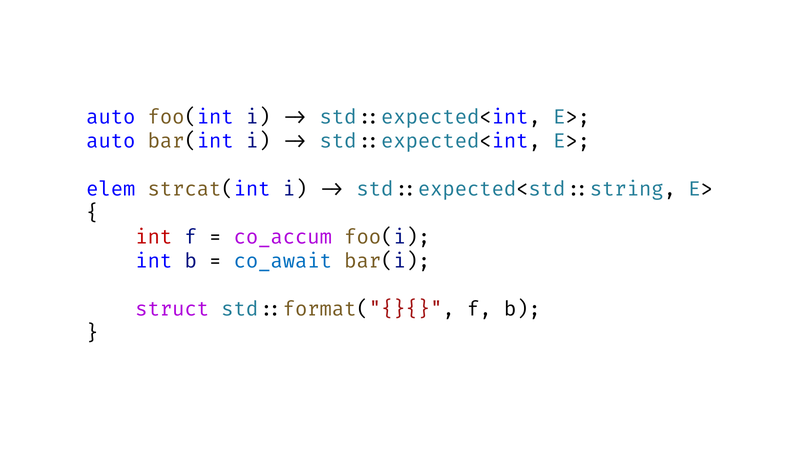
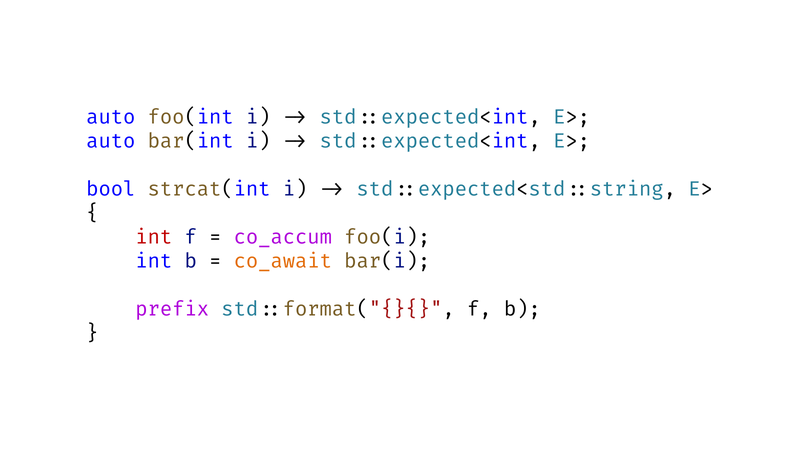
elem: elem -> bool
co_await colour: blue -> orange
struct: struct -> prefix
